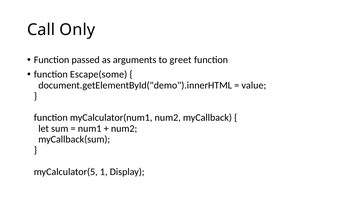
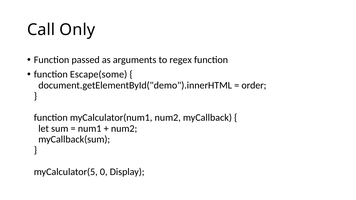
greet: greet -> regex
value: value -> order
1: 1 -> 0
